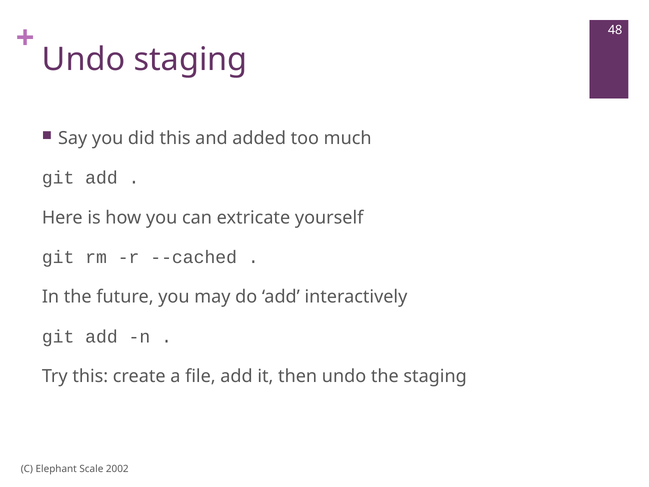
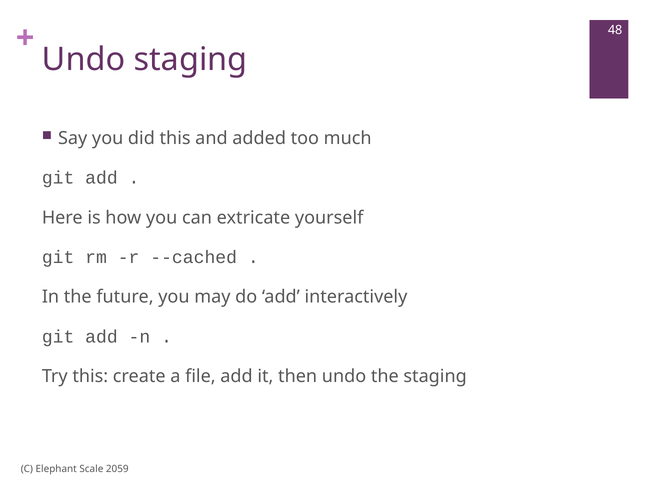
2002: 2002 -> 2059
